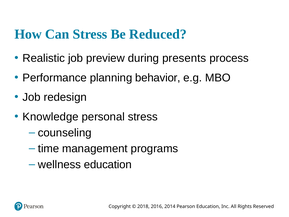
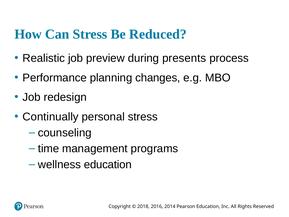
behavior: behavior -> changes
Knowledge: Knowledge -> Continually
